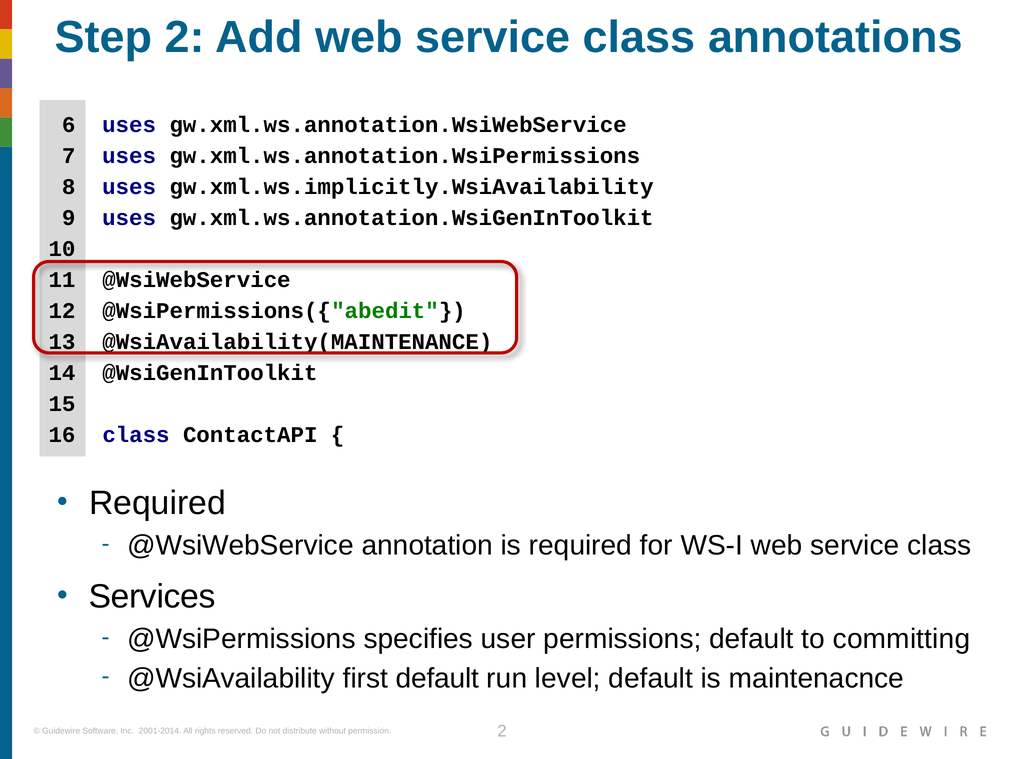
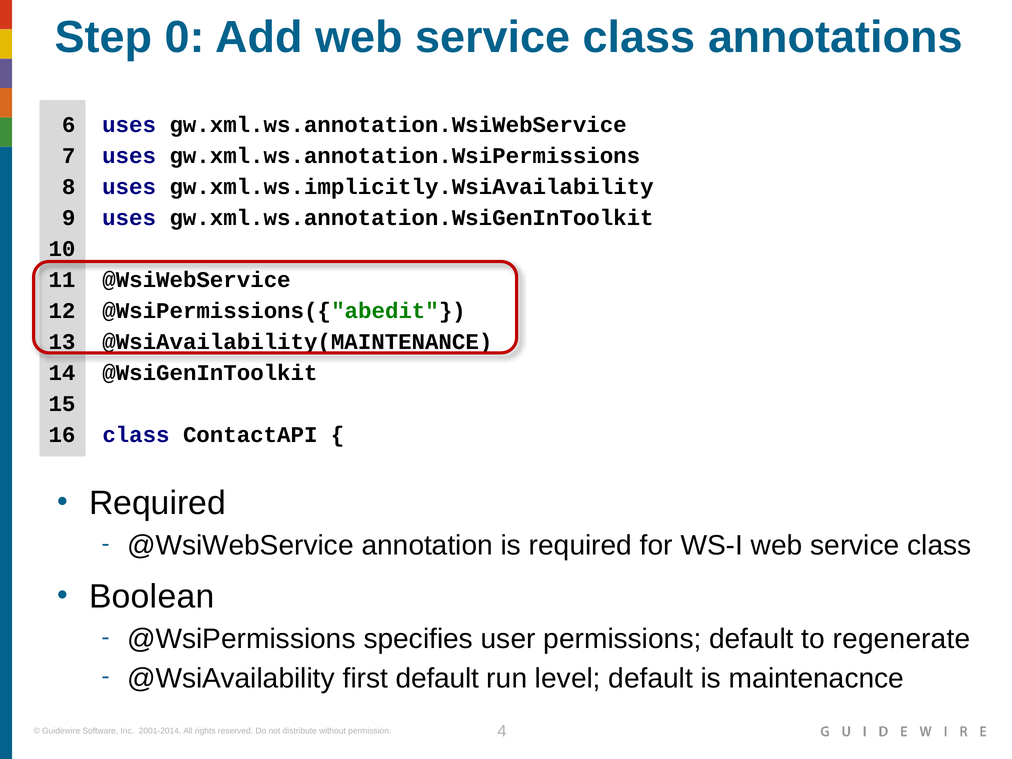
Step 2: 2 -> 0
Services: Services -> Boolean
committing: committing -> regenerate
2 at (502, 731): 2 -> 4
